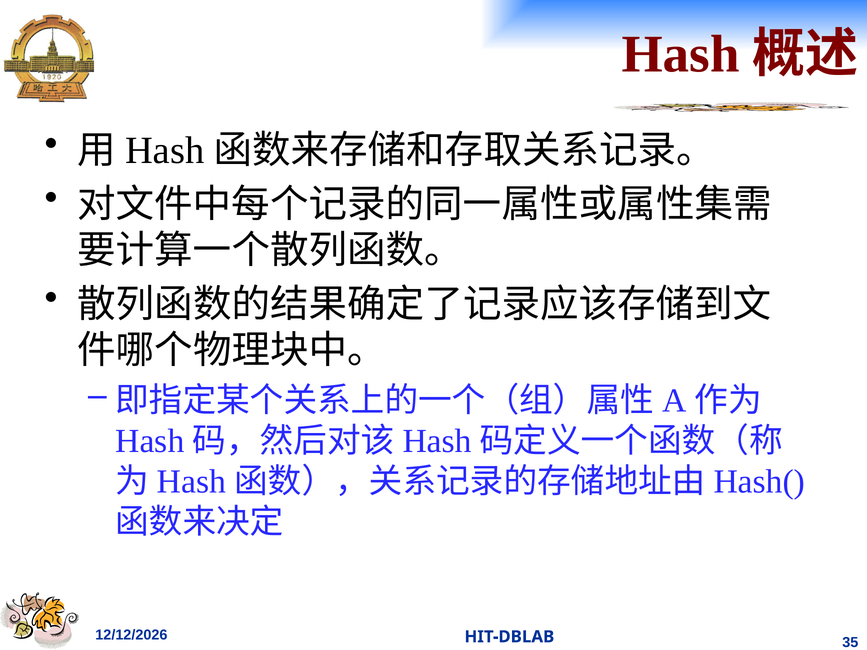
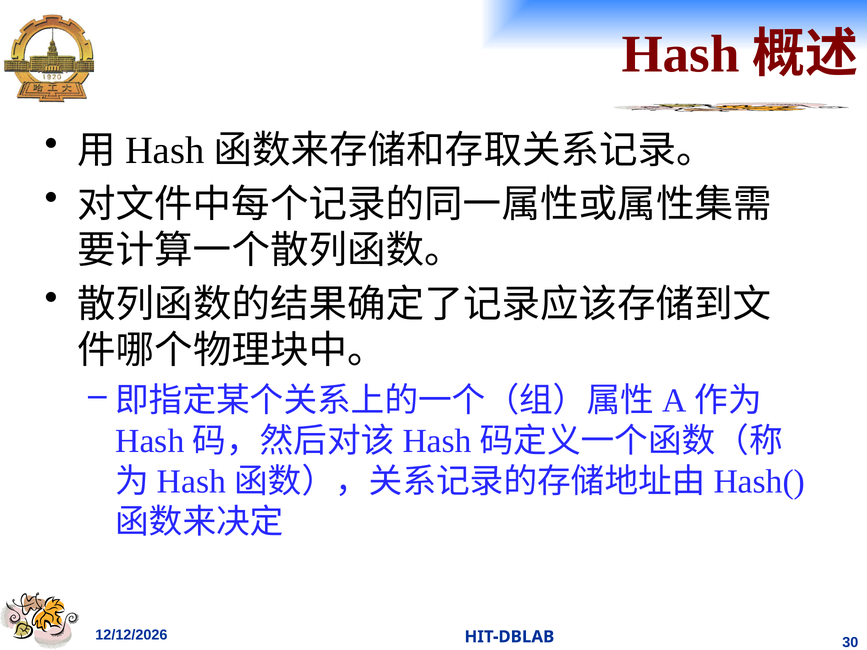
35: 35 -> 30
